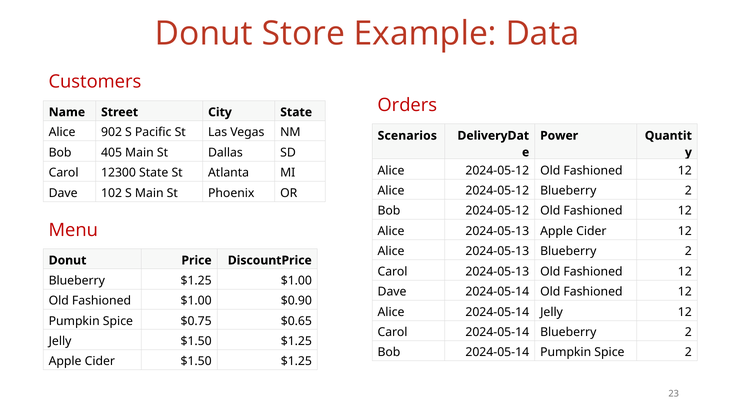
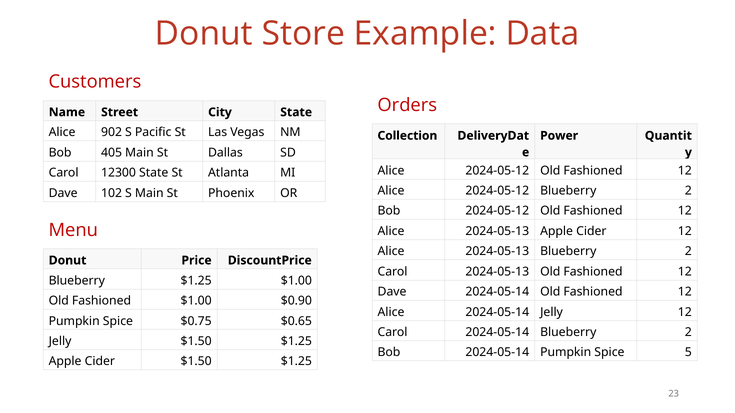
Scenarios: Scenarios -> Collection
Spice 2: 2 -> 5
